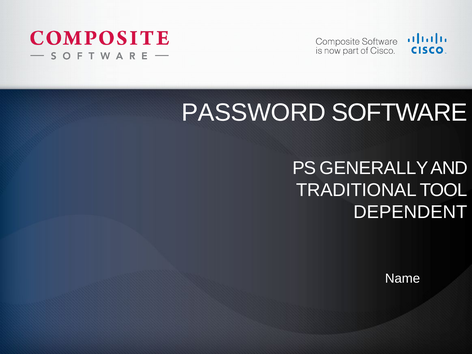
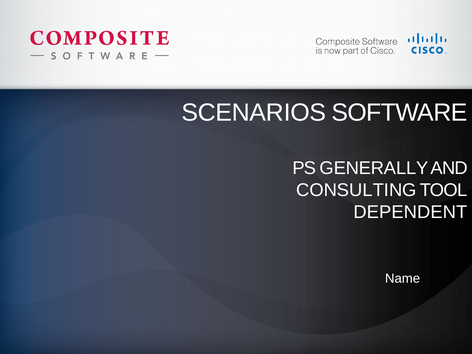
PASSWORD: PASSWORD -> SCENARIOS
TRADITIONAL: TRADITIONAL -> CONSULTING
